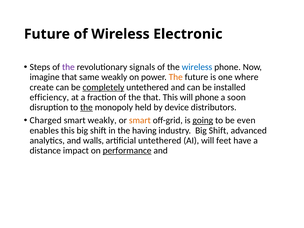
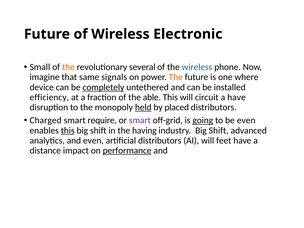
Steps: Steps -> Small
the at (68, 67) colour: purple -> orange
signals: signals -> several
same weakly: weakly -> signals
create: create -> device
the that: that -> able
will phone: phone -> circuit
a soon: soon -> have
the at (86, 107) underline: present -> none
held underline: none -> present
device: device -> placed
smart weakly: weakly -> require
smart at (140, 120) colour: orange -> purple
this at (68, 130) underline: none -> present
and walls: walls -> even
artificial untethered: untethered -> distributors
